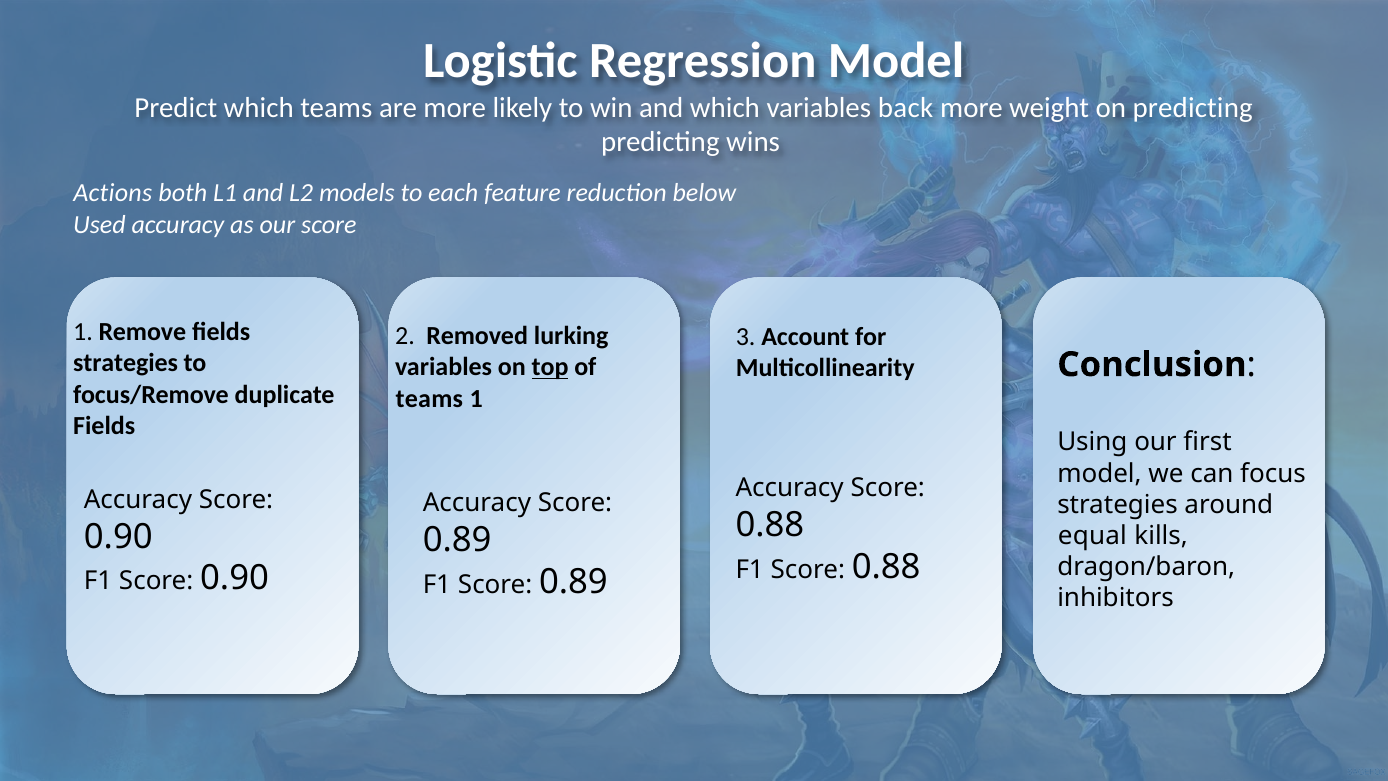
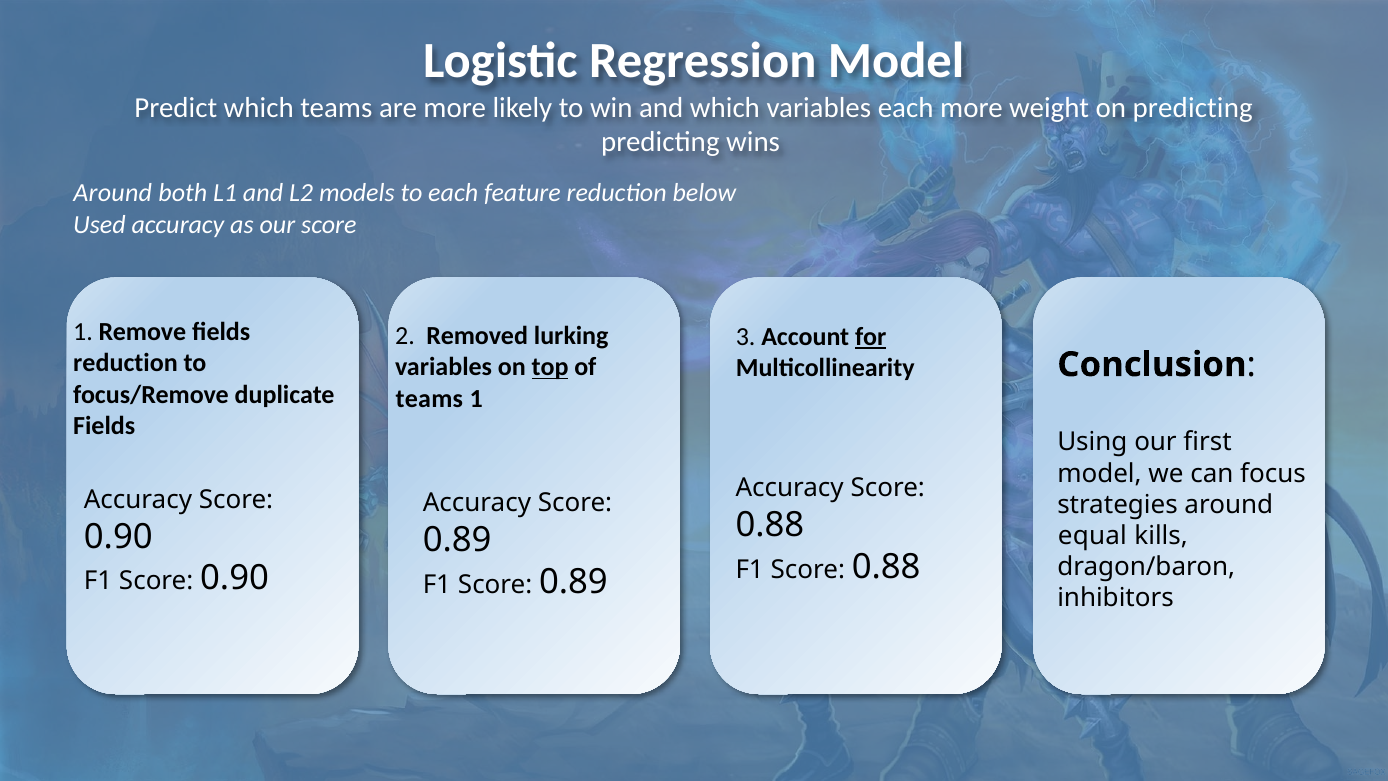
variables back: back -> each
Actions at (113, 193): Actions -> Around
for underline: none -> present
strategies at (126, 363): strategies -> reduction
